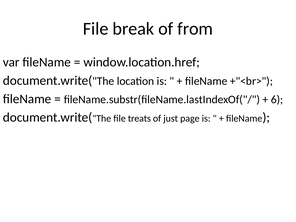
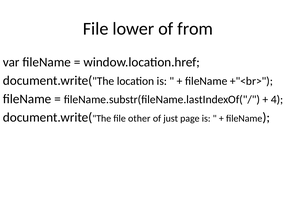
break: break -> lower
6: 6 -> 4
treats: treats -> other
